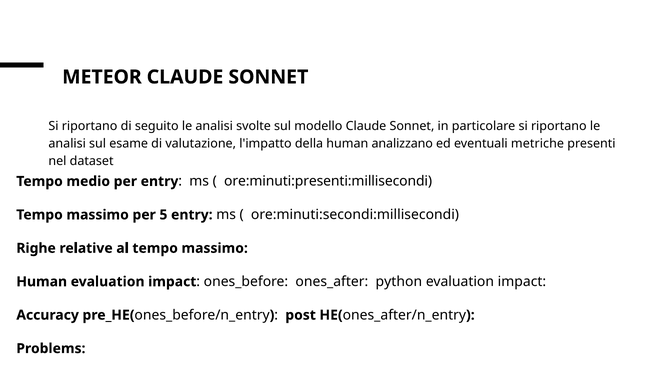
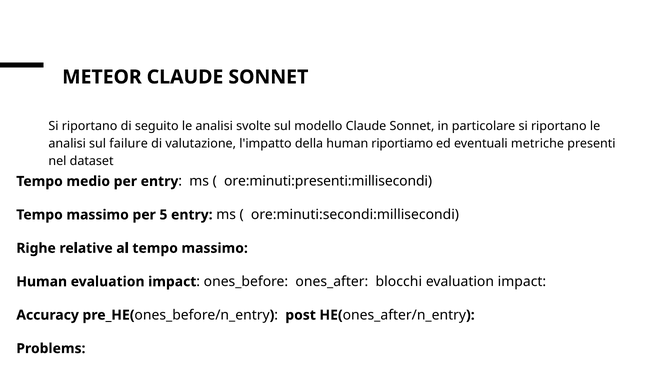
esame: esame -> failure
analizzano: analizzano -> riportiamo
python: python -> blocchi
